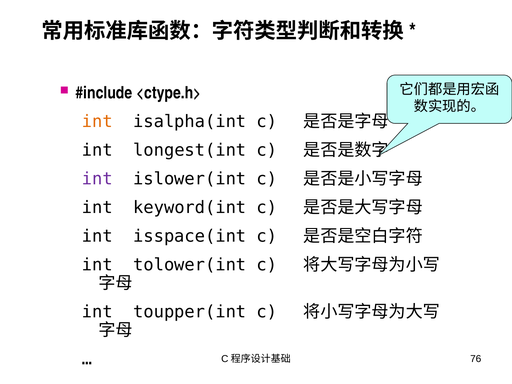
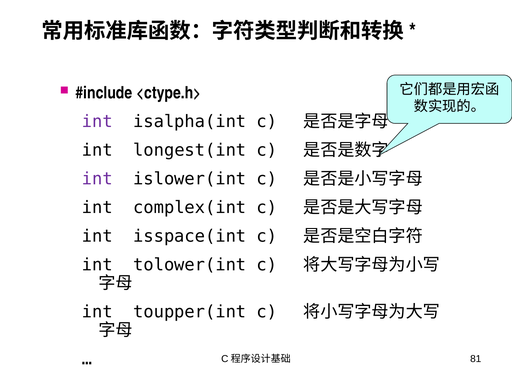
int at (97, 121) colour: orange -> purple
keyword(int: keyword(int -> complex(int
76: 76 -> 81
